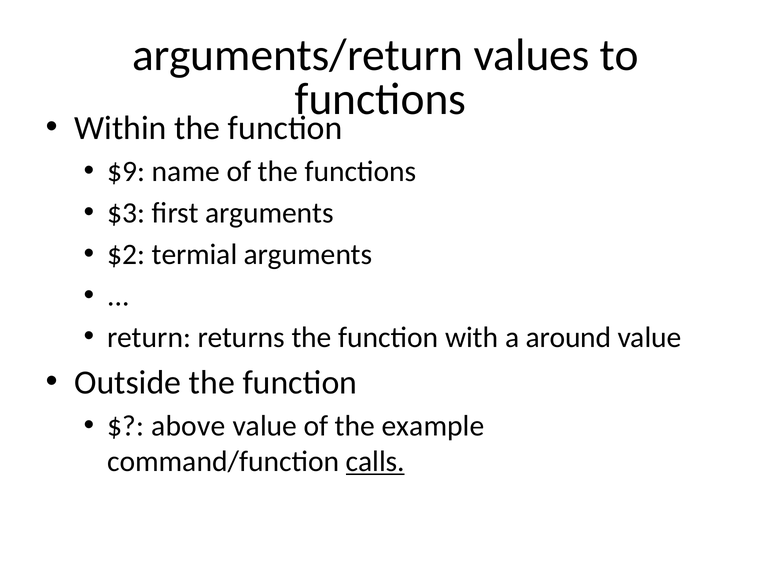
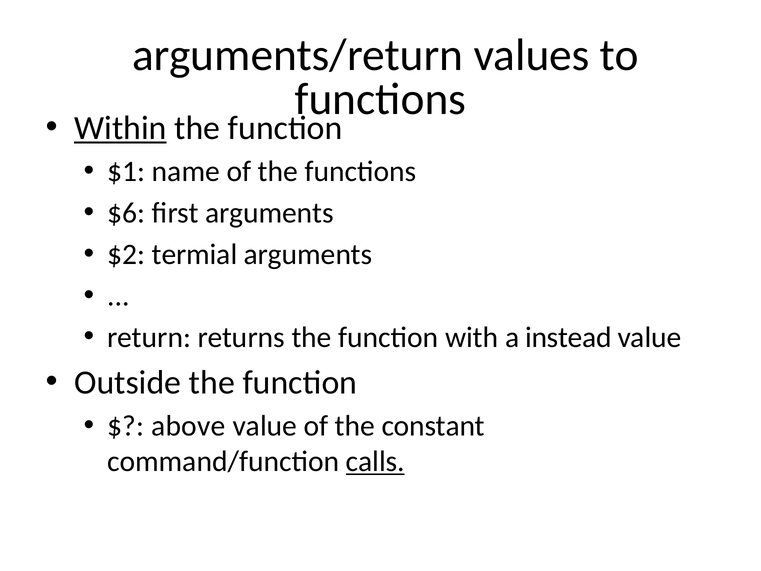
Within underline: none -> present
$9: $9 -> $1
$3: $3 -> $6
around: around -> instead
example: example -> constant
